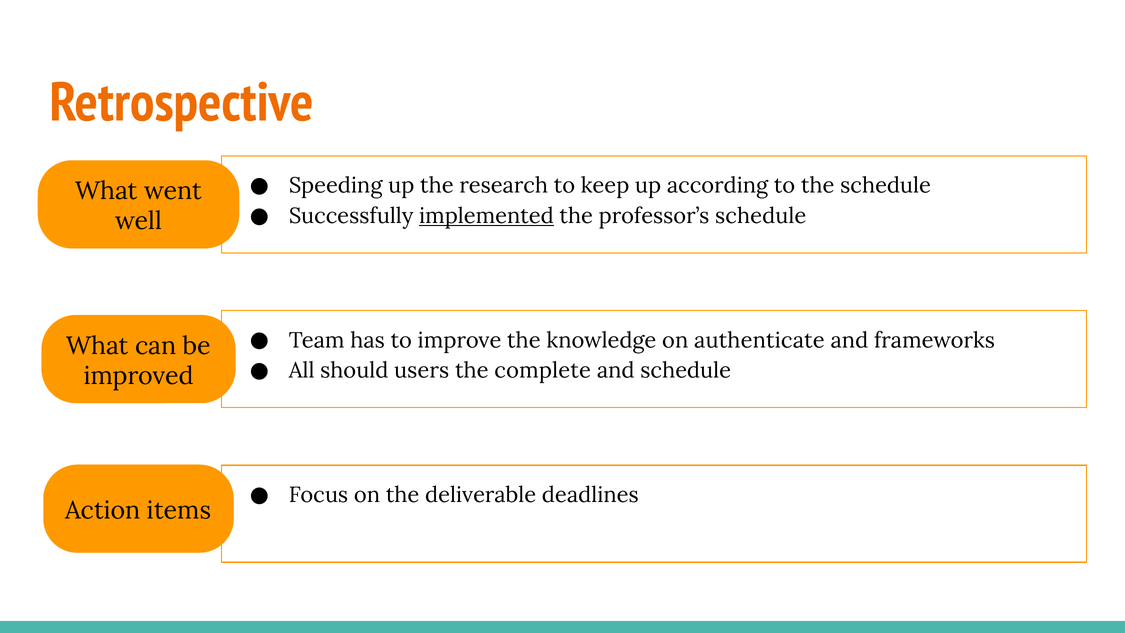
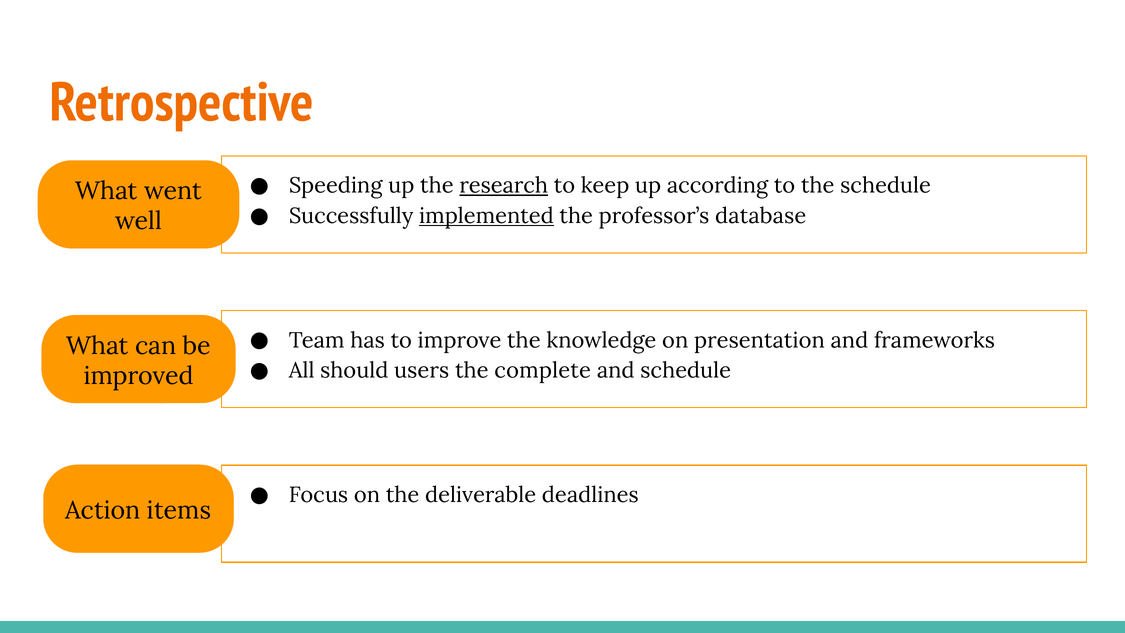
research underline: none -> present
professor’s schedule: schedule -> database
authenticate: authenticate -> presentation
